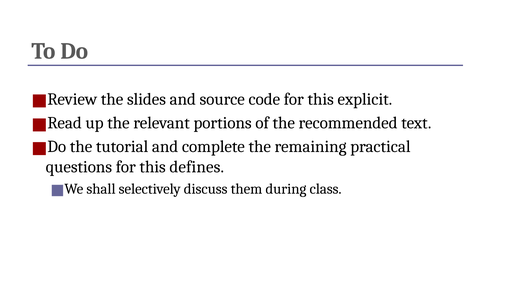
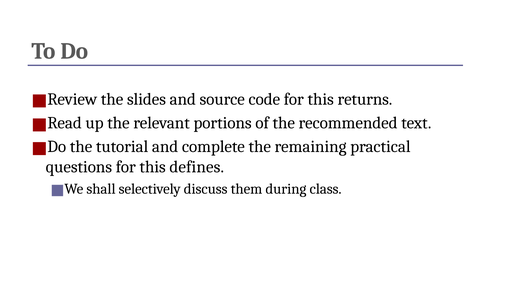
explicit: explicit -> returns
